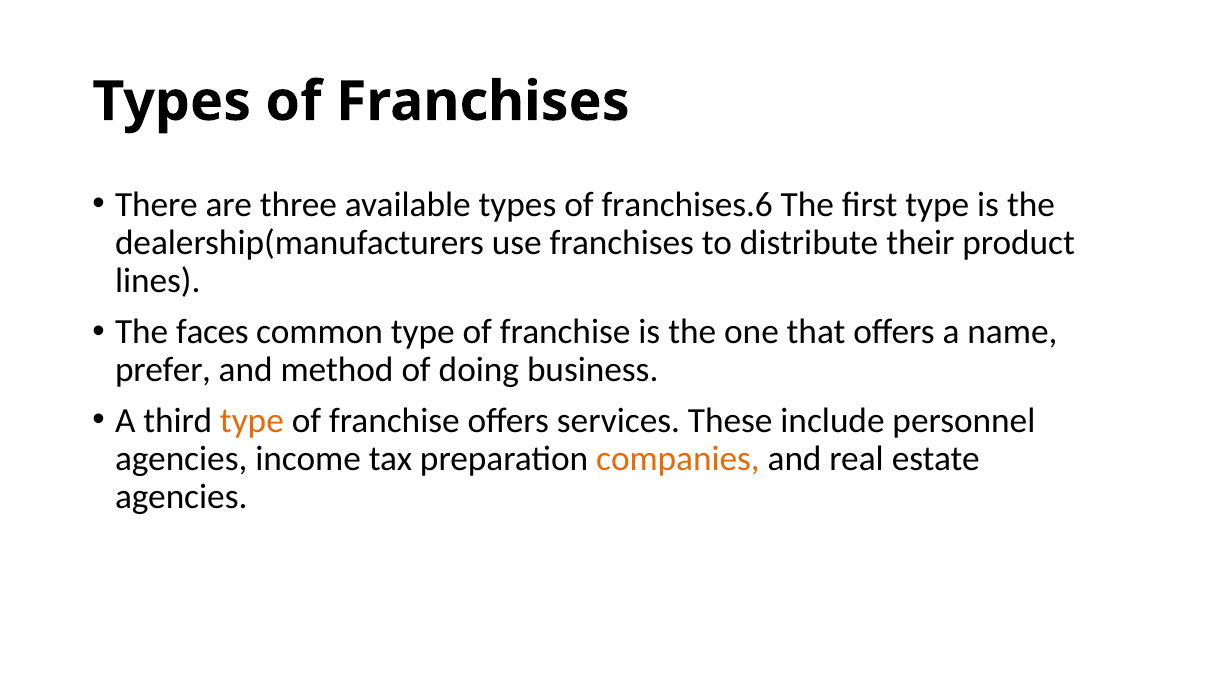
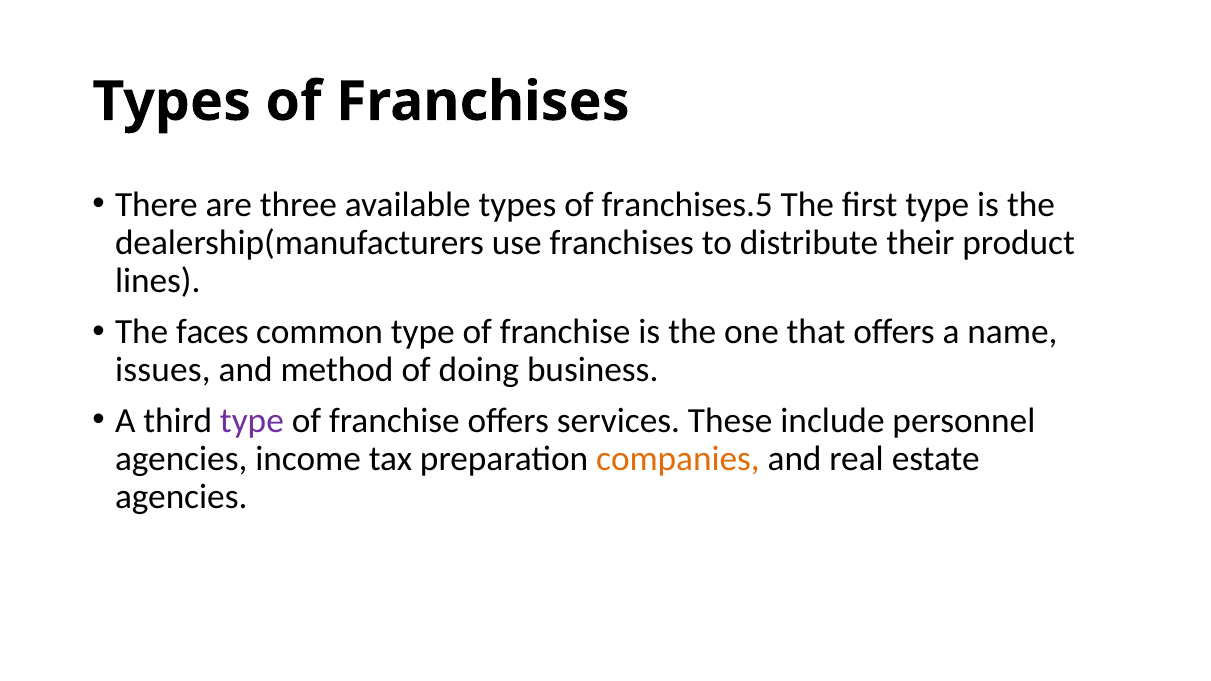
franchises.6: franchises.6 -> franchises.5
prefer: prefer -> issues
type at (252, 421) colour: orange -> purple
